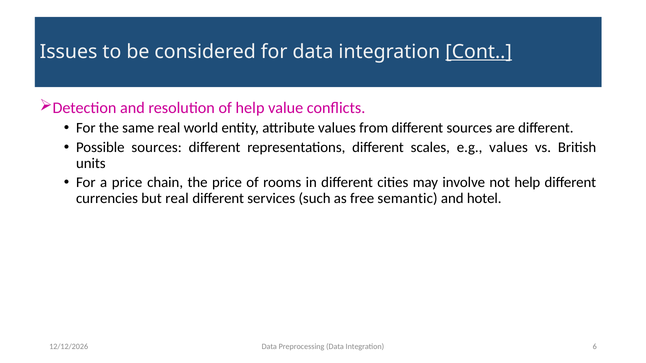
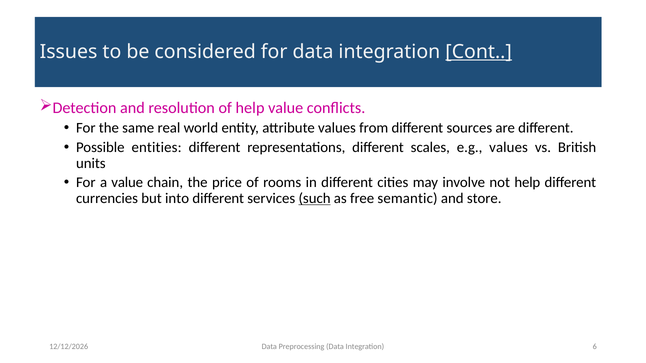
Possible sources: sources -> entities
a price: price -> value
but real: real -> into
such underline: none -> present
hotel: hotel -> store
